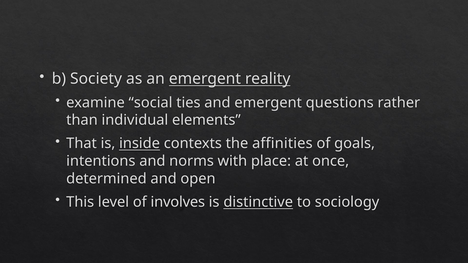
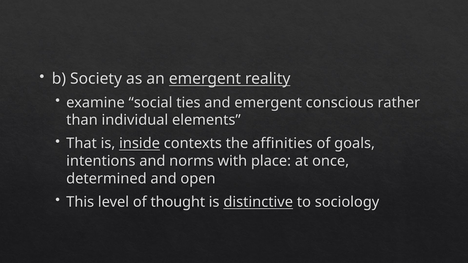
questions: questions -> conscious
involves: involves -> thought
